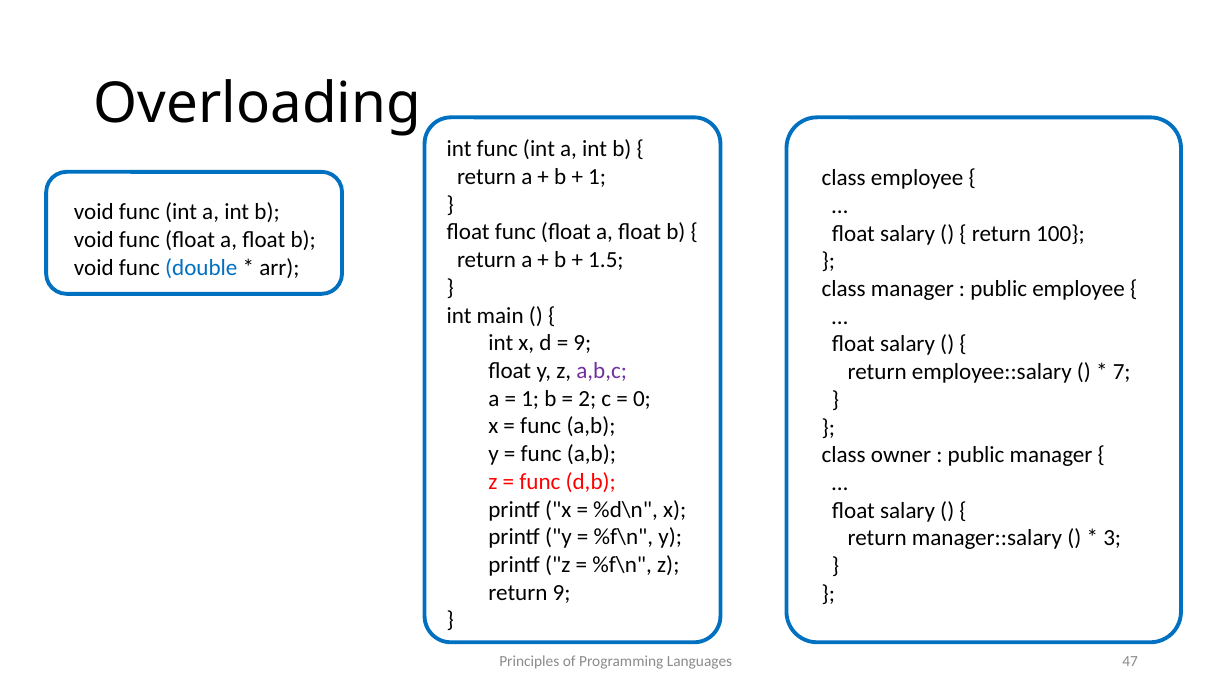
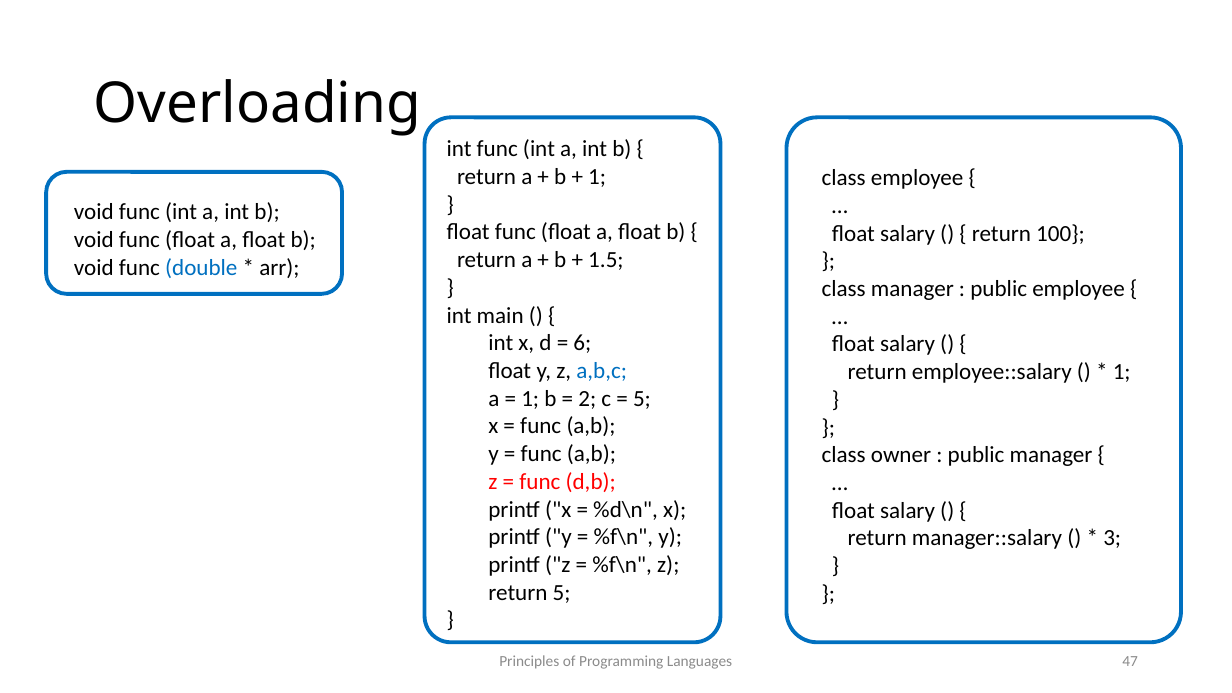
9 at (582, 343): 9 -> 6
a,b,c colour: purple -> blue
7 at (1122, 372): 7 -> 1
0 at (642, 399): 0 -> 5
return 9: 9 -> 5
